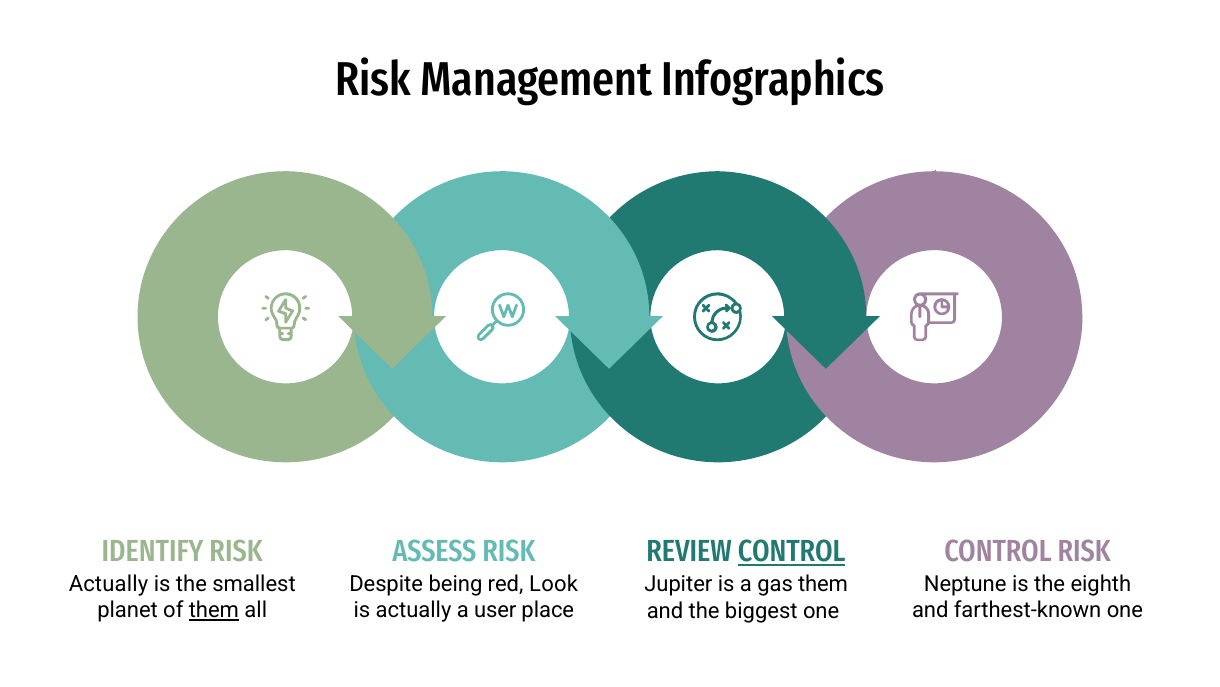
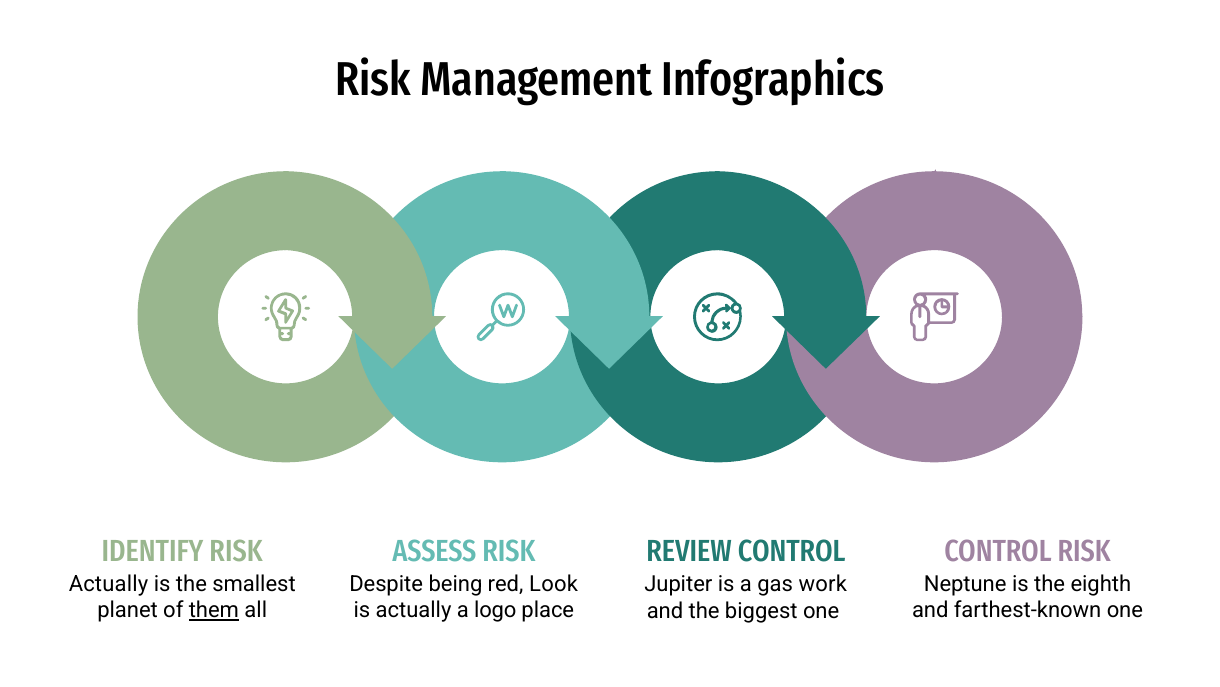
CONTROL at (792, 551) underline: present -> none
gas them: them -> work
user: user -> logo
